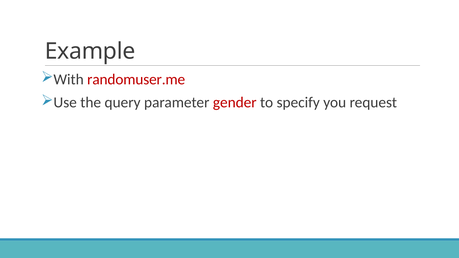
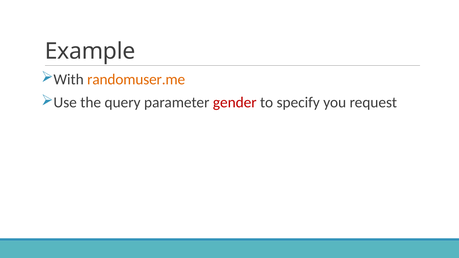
randomuser.me colour: red -> orange
